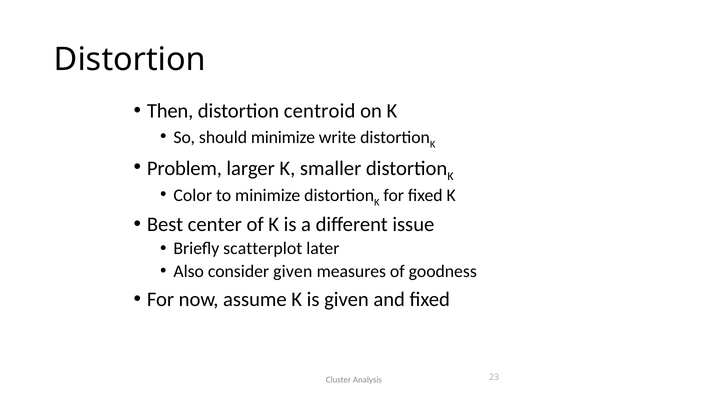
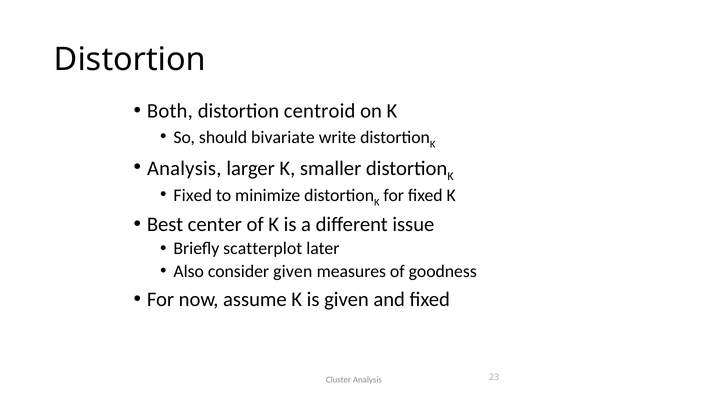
Then: Then -> Both
should minimize: minimize -> bivariate
Problem at (184, 169): Problem -> Analysis
Color at (193, 196): Color -> Fixed
